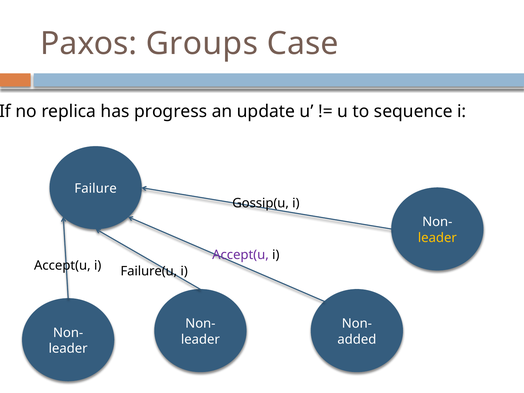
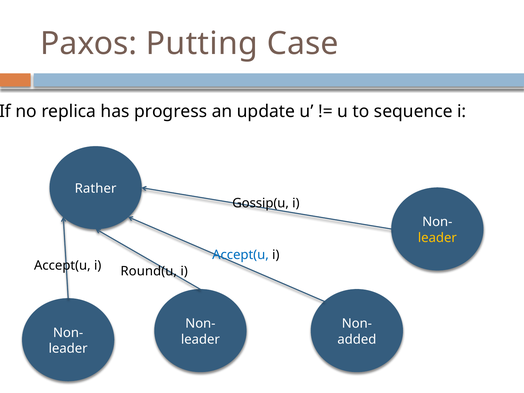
Groups: Groups -> Putting
Failure: Failure -> Rather
Accept(u at (240, 255) colour: purple -> blue
Failure(u: Failure(u -> Round(u
